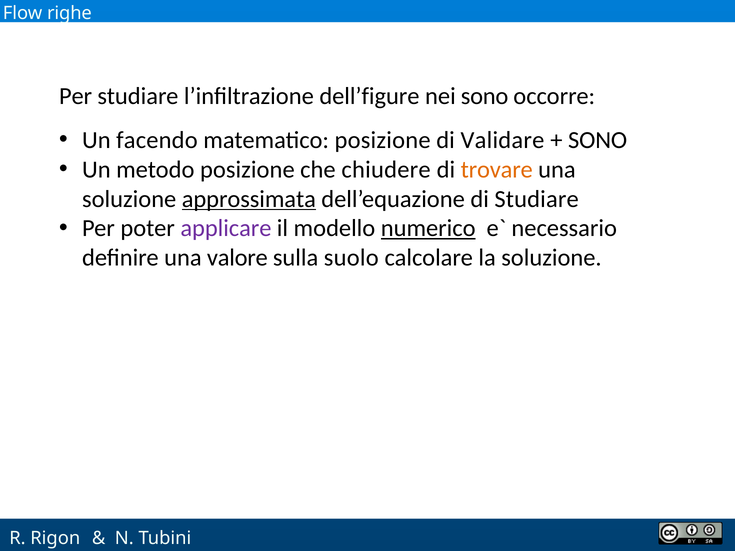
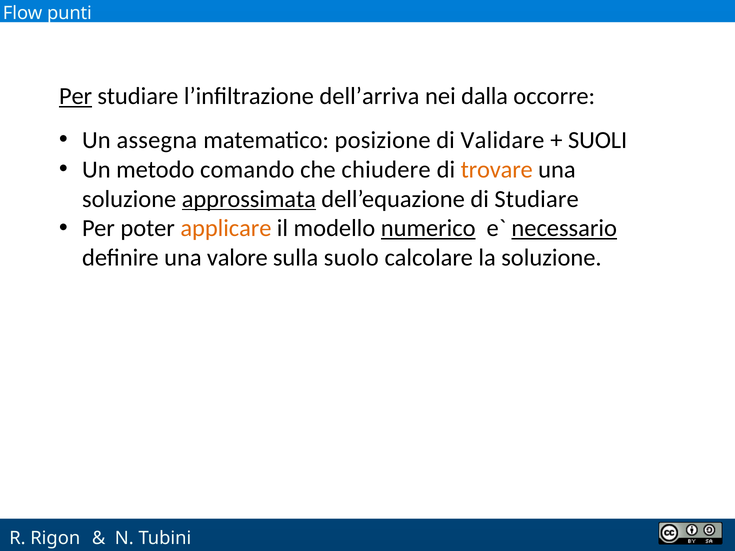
righe: righe -> punti
Per at (76, 96) underline: none -> present
dell’figure: dell’figure -> dell’arriva
nei sono: sono -> dalla
facendo: facendo -> assegna
SONO at (598, 140): SONO -> SUOLI
metodo posizione: posizione -> comando
applicare colour: purple -> orange
necessario underline: none -> present
